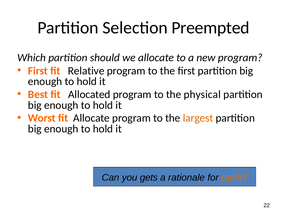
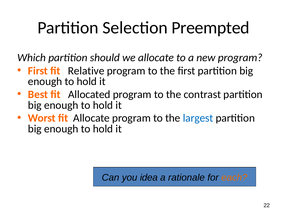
physical: physical -> contrast
largest colour: orange -> blue
gets: gets -> idea
